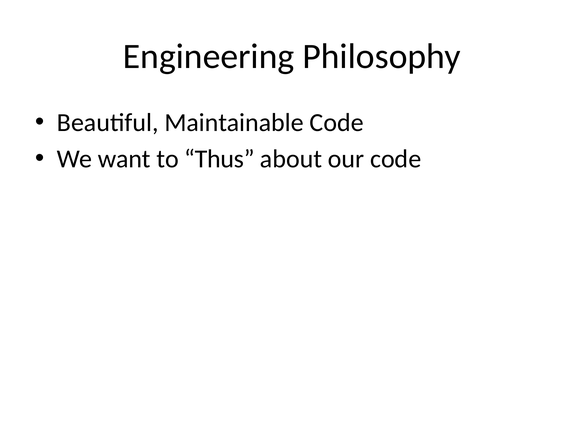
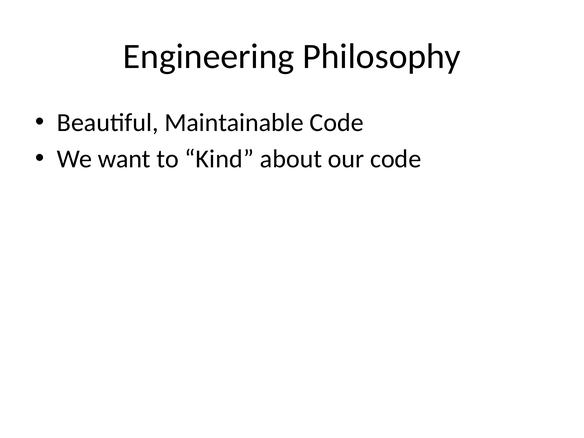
Thus: Thus -> Kind
